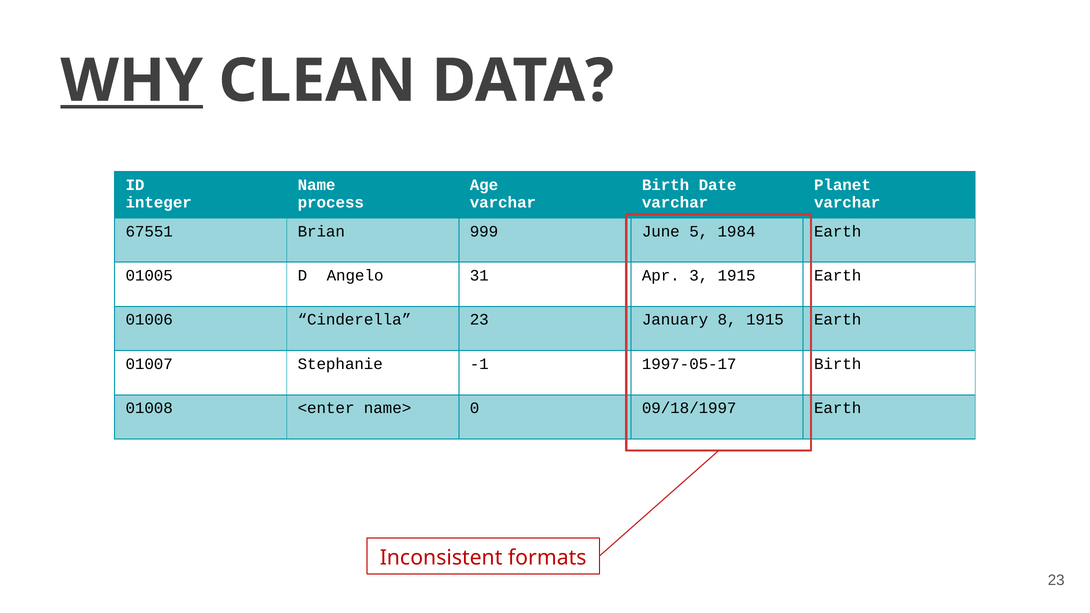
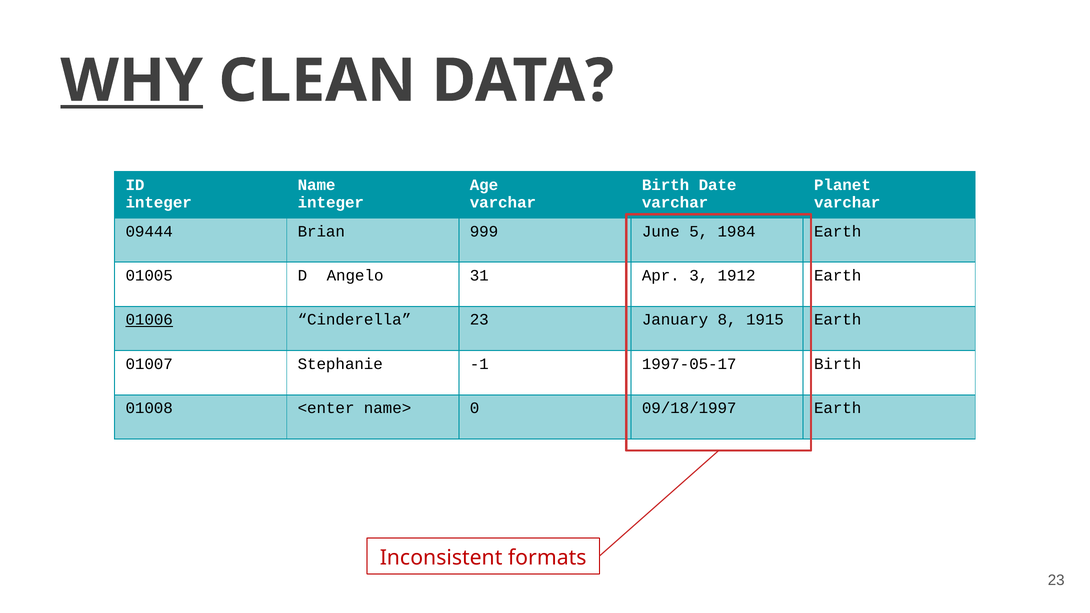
process at (331, 203): process -> integer
67551: 67551 -> 09444
3 1915: 1915 -> 1912
01006 underline: none -> present
